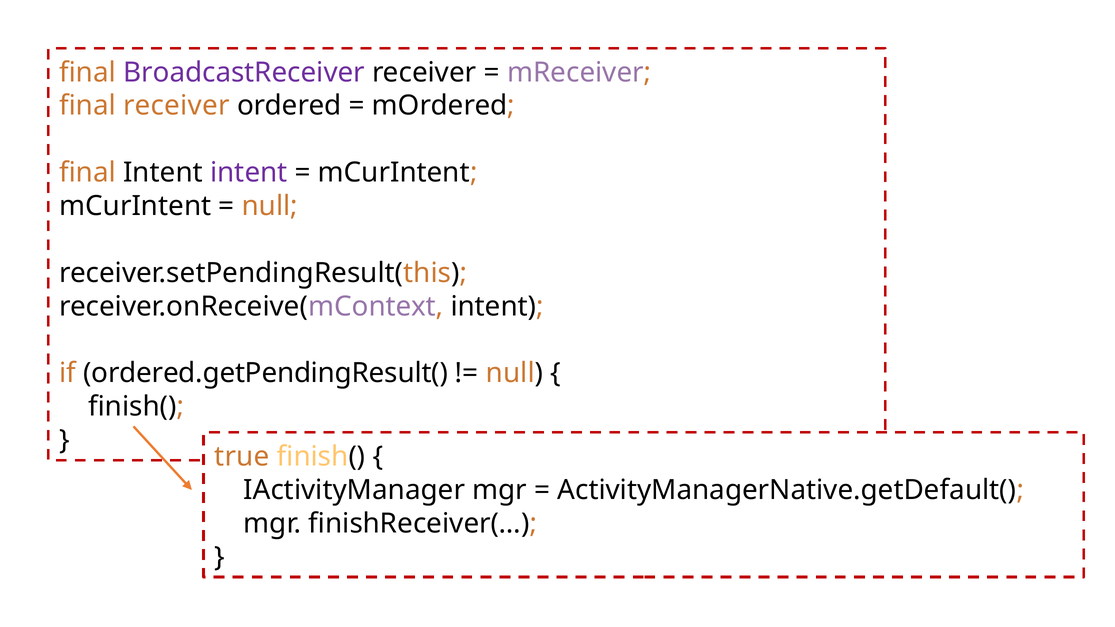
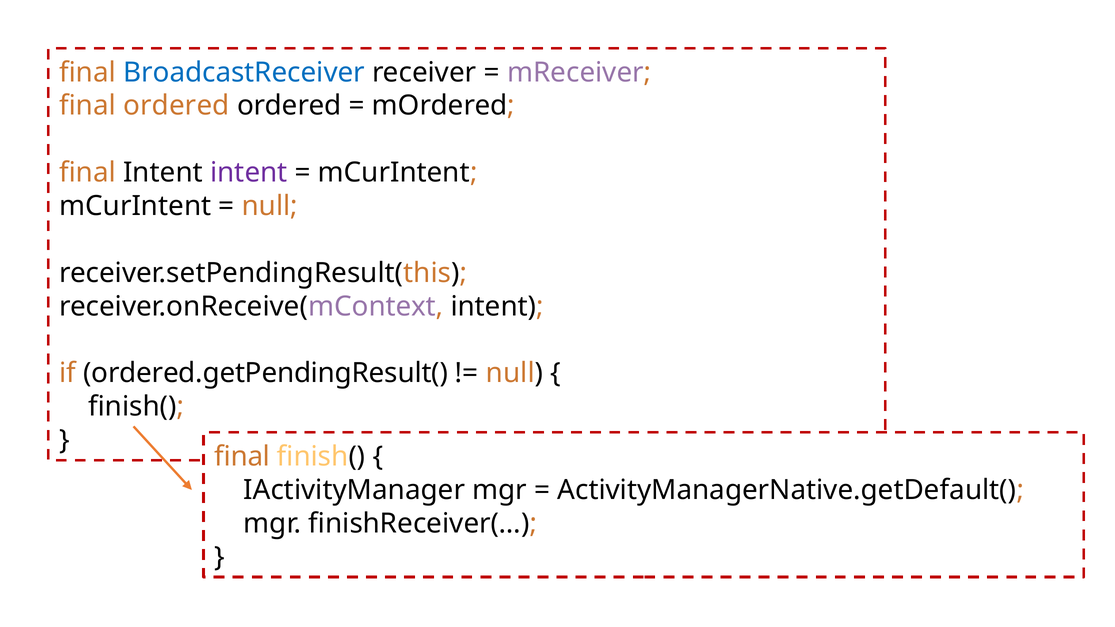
BroadcastReceiver colour: purple -> blue
final receiver: receiver -> ordered
true at (242, 457): true -> final
